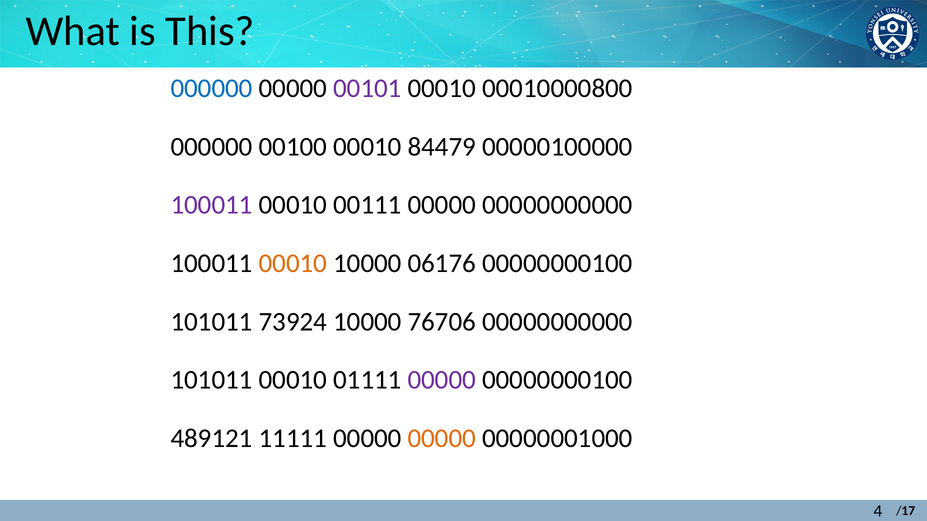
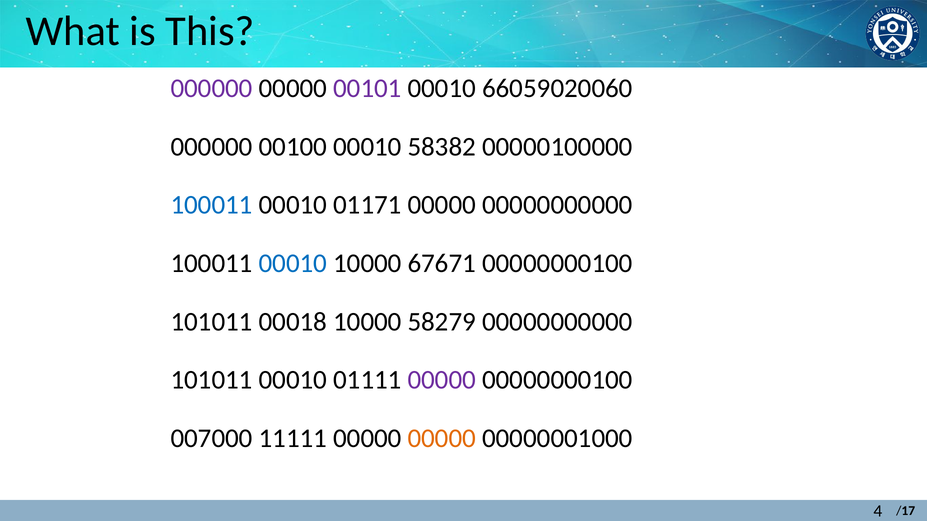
000000 at (212, 88) colour: blue -> purple
00010000800: 00010000800 -> 66059020060
84479: 84479 -> 58382
100011 at (212, 205) colour: purple -> blue
00111: 00111 -> 01171
00010 at (293, 264) colour: orange -> blue
06176: 06176 -> 67671
73924: 73924 -> 00018
76706: 76706 -> 58279
489121: 489121 -> 007000
